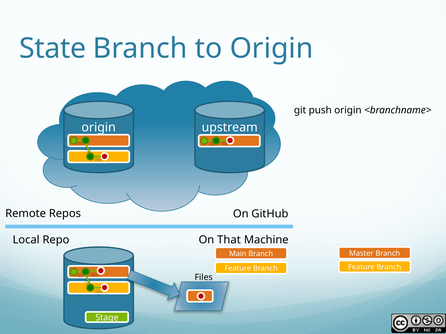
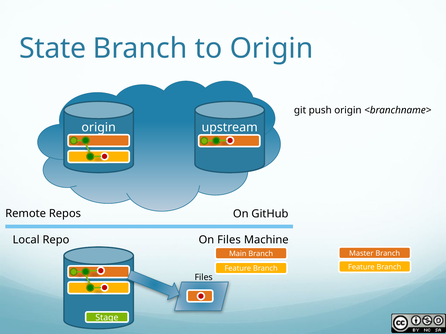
On That: That -> Files
